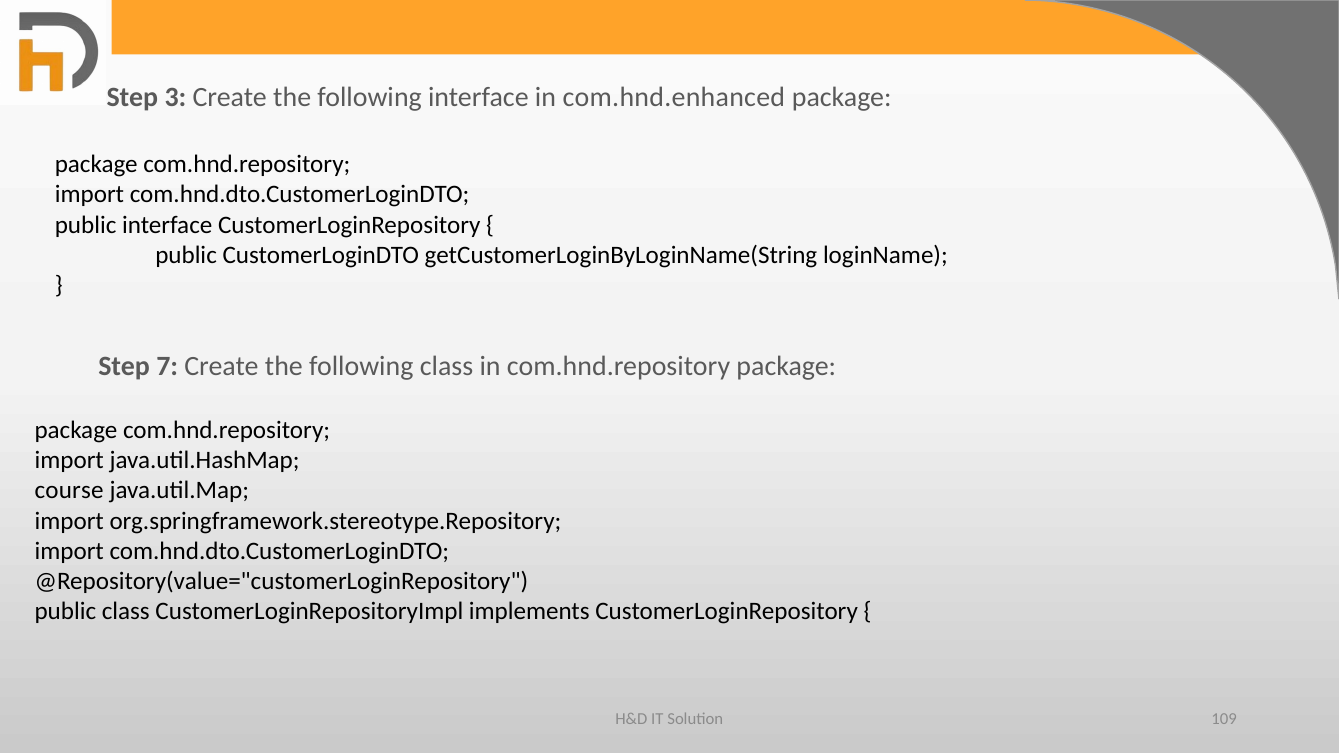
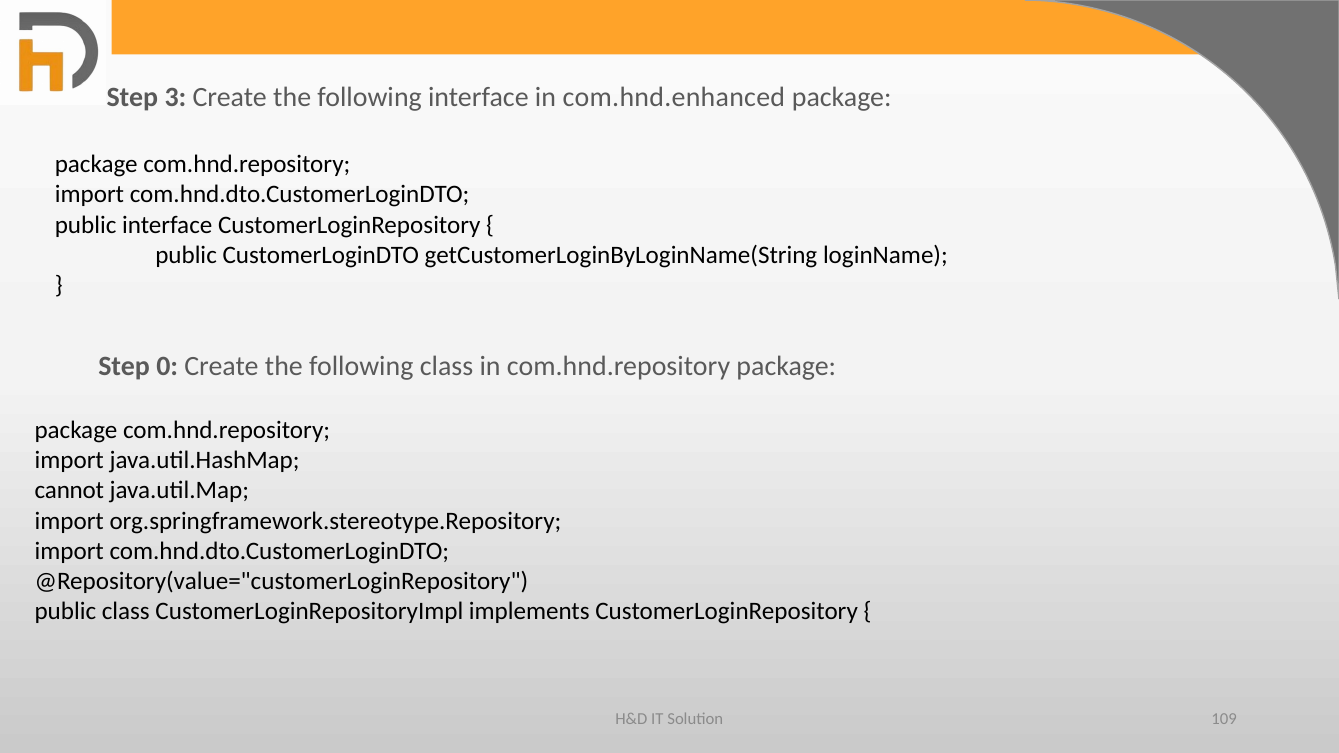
7: 7 -> 0
course: course -> cannot
